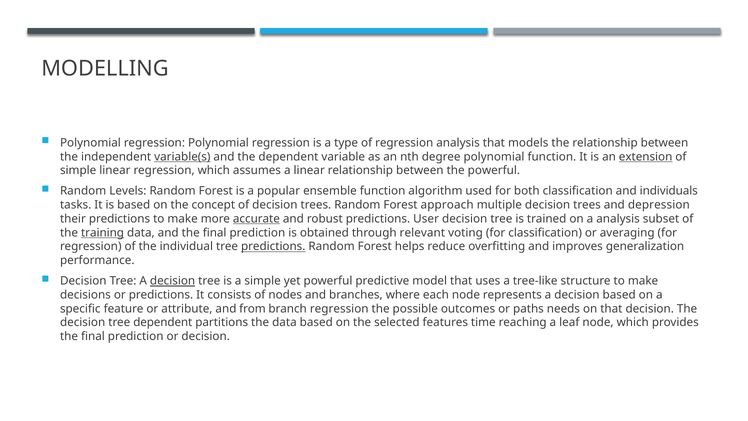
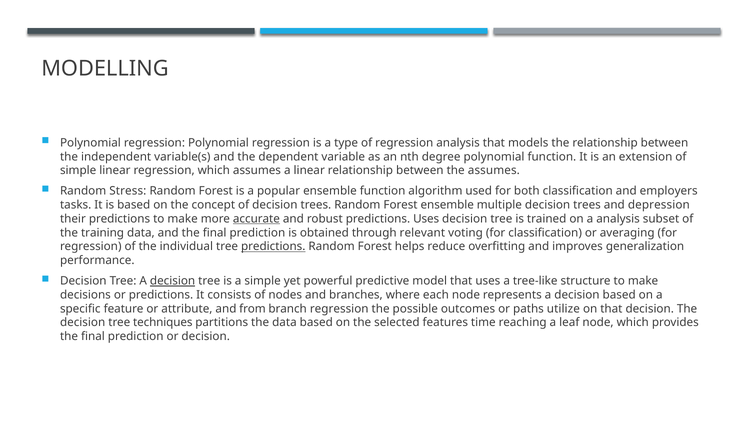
variable(s underline: present -> none
extension underline: present -> none
the powerful: powerful -> assumes
Levels: Levels -> Stress
individuals: individuals -> employers
Forest approach: approach -> ensemble
predictions User: User -> Uses
training underline: present -> none
needs: needs -> utilize
tree dependent: dependent -> techniques
